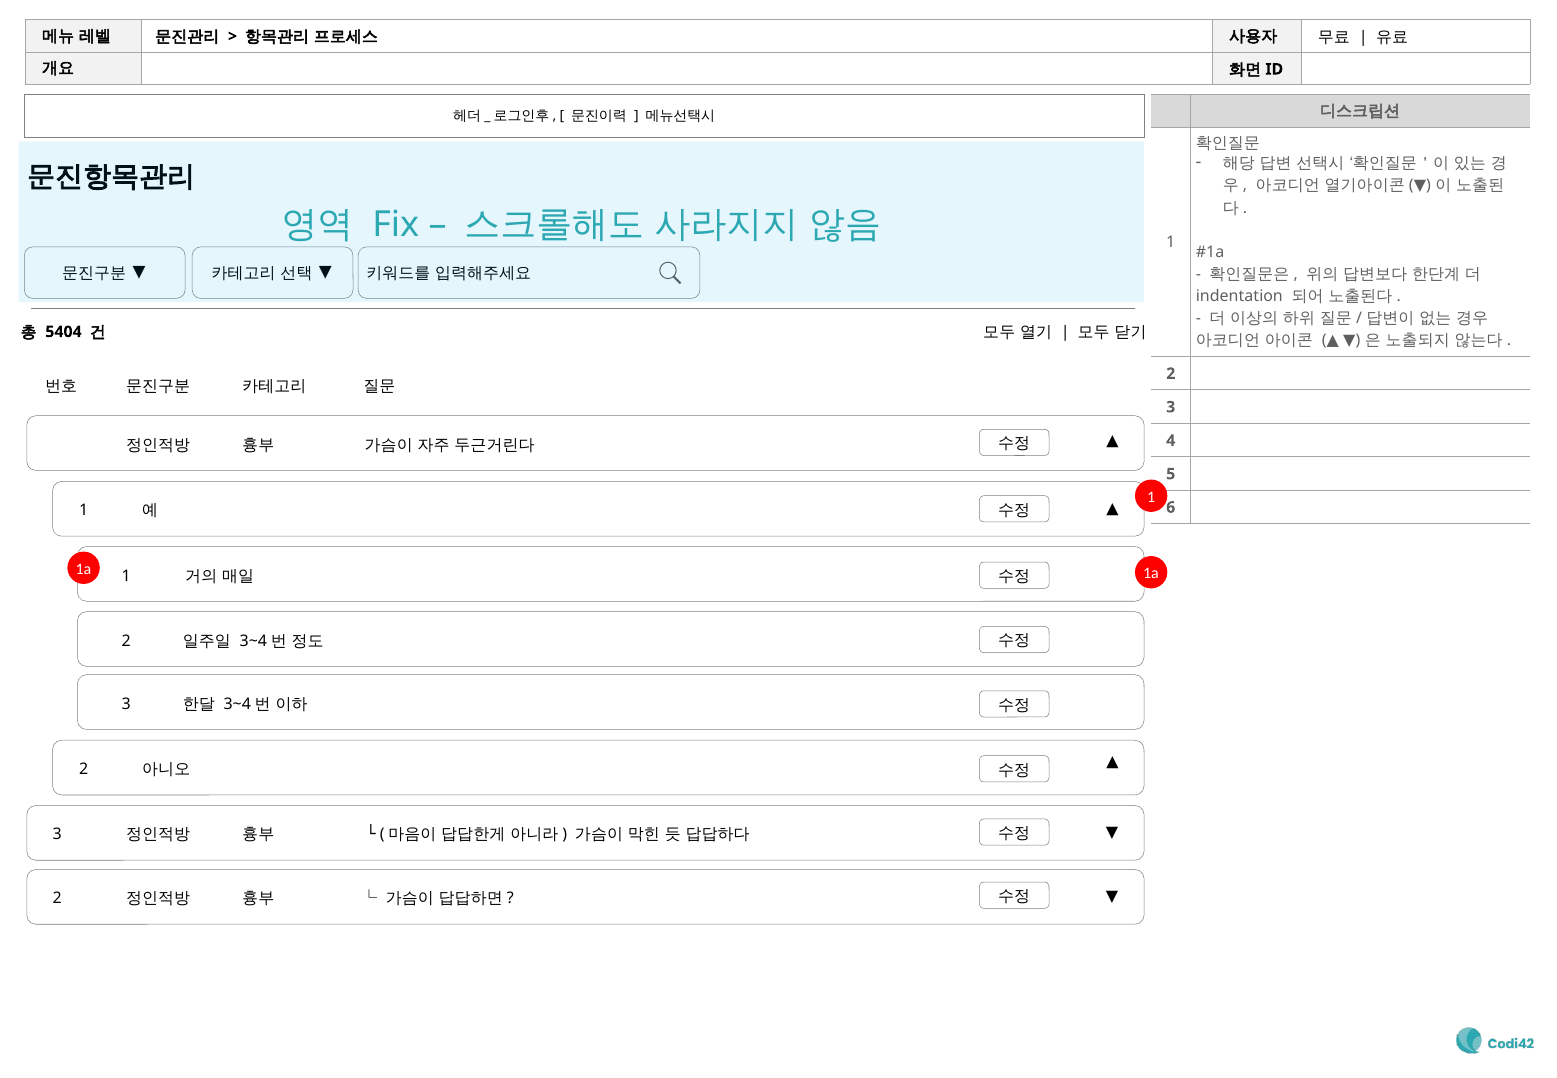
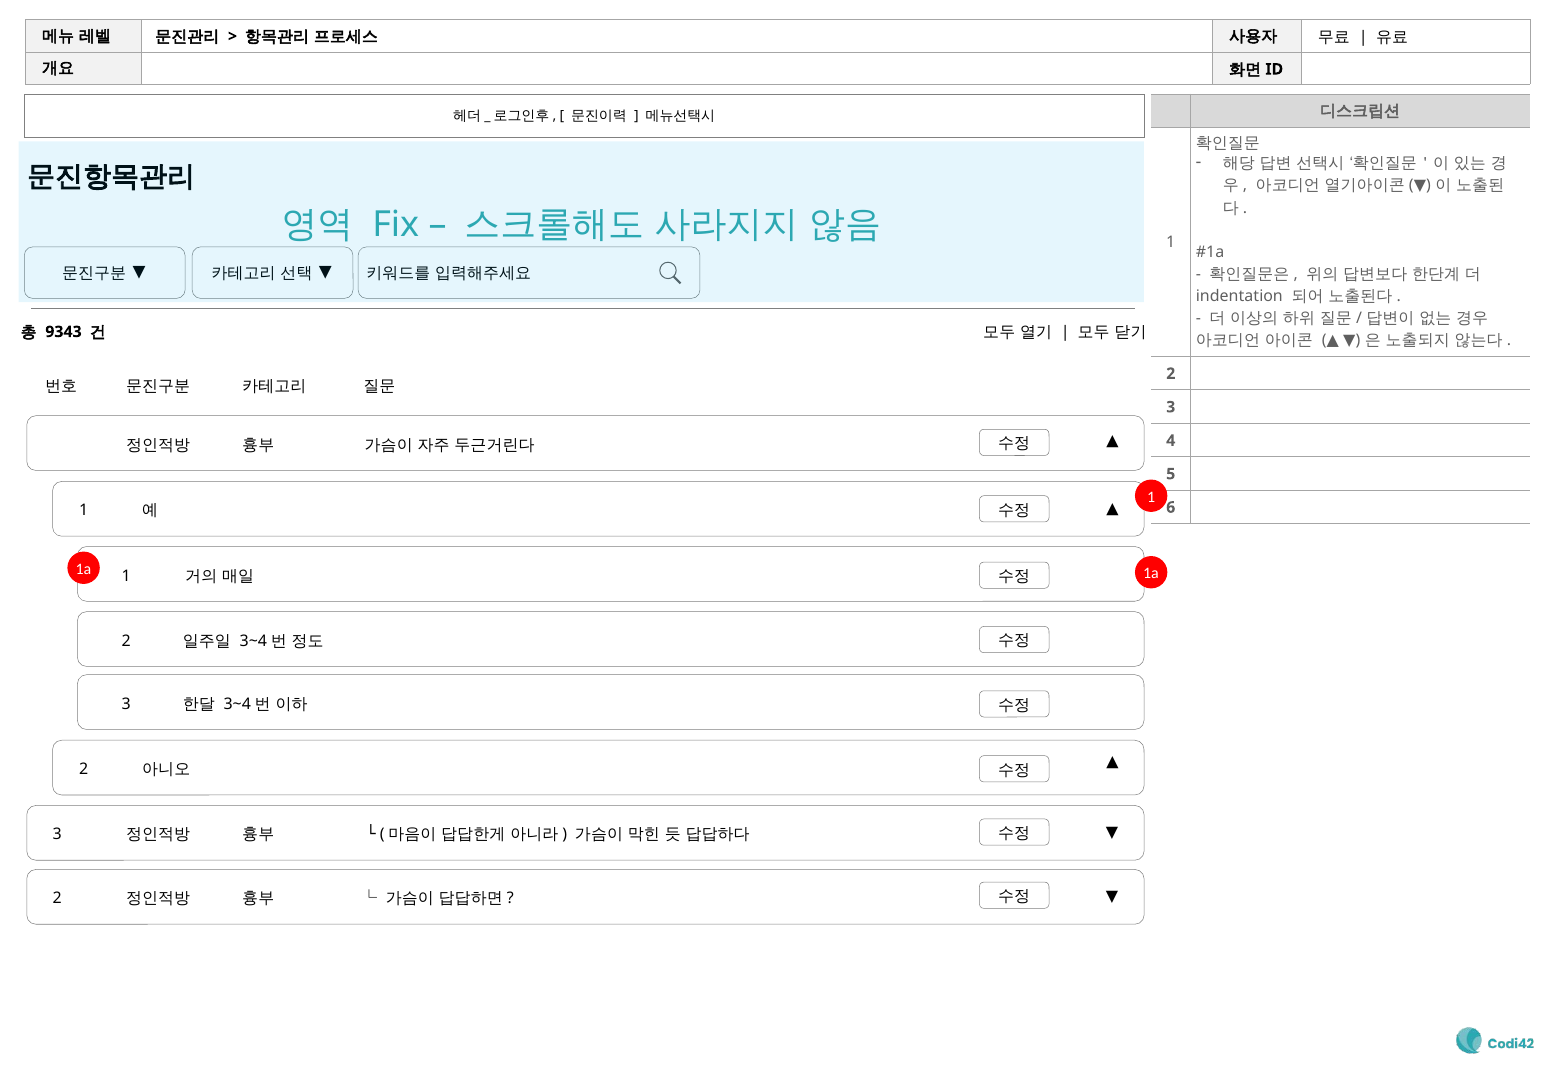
5404: 5404 -> 9343
